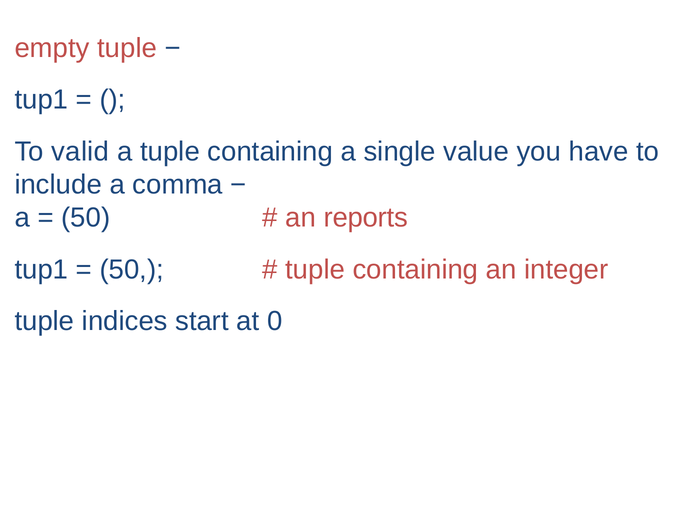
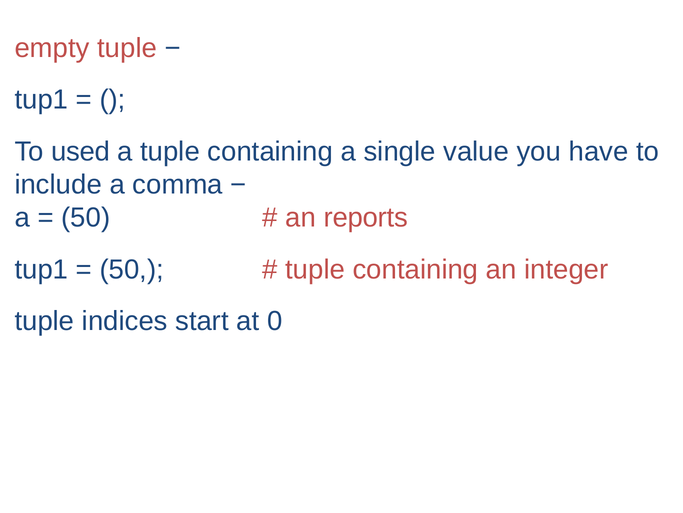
valid: valid -> used
